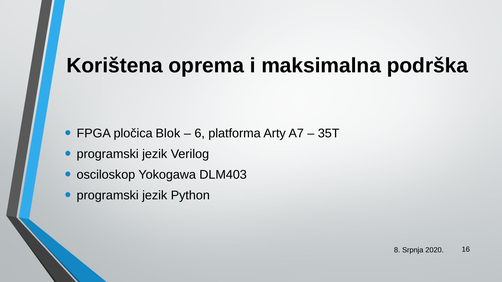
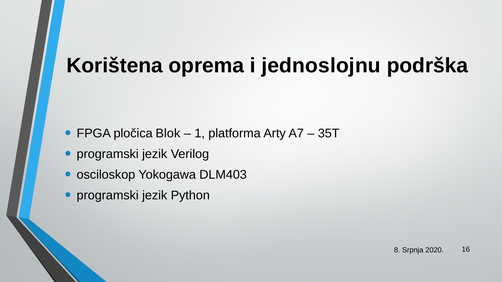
maksimalna: maksimalna -> jednoslojnu
6: 6 -> 1
